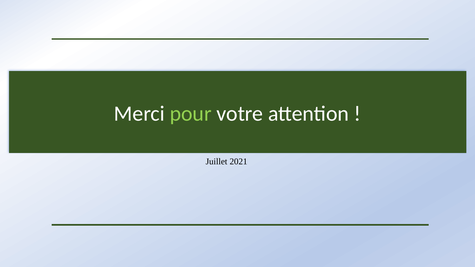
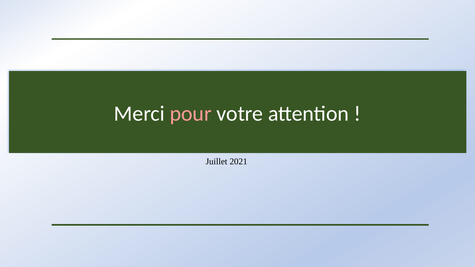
pour colour: light green -> pink
